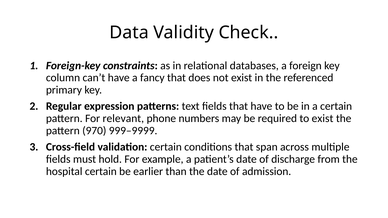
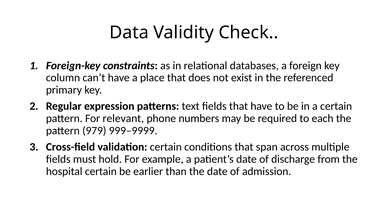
fancy: fancy -> place
to exist: exist -> each
970: 970 -> 979
